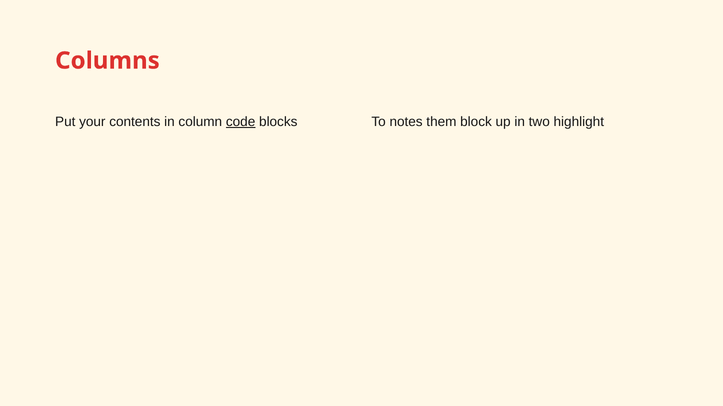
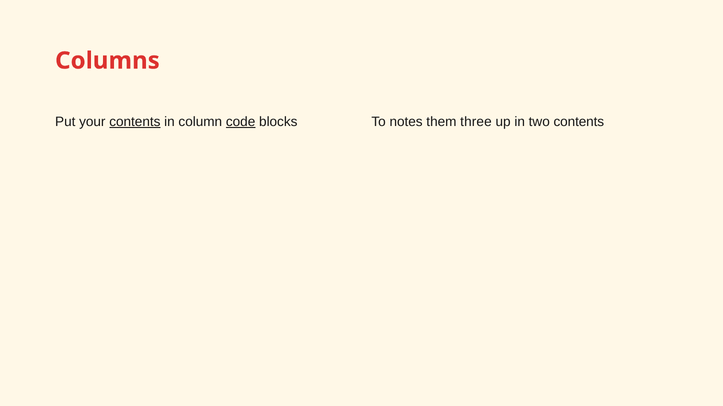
contents at (135, 122) underline: none -> present
block: block -> three
two highlight: highlight -> contents
